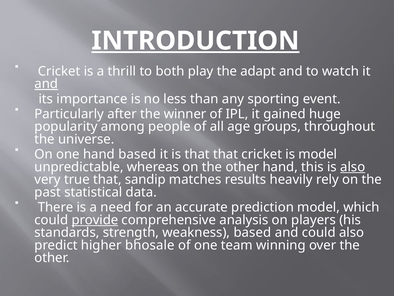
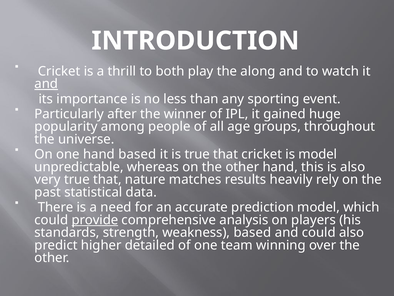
INTRODUCTION underline: present -> none
adapt: adapt -> along
is that: that -> true
also at (353, 167) underline: present -> none
sandip: sandip -> nature
bhosale: bhosale -> detailed
